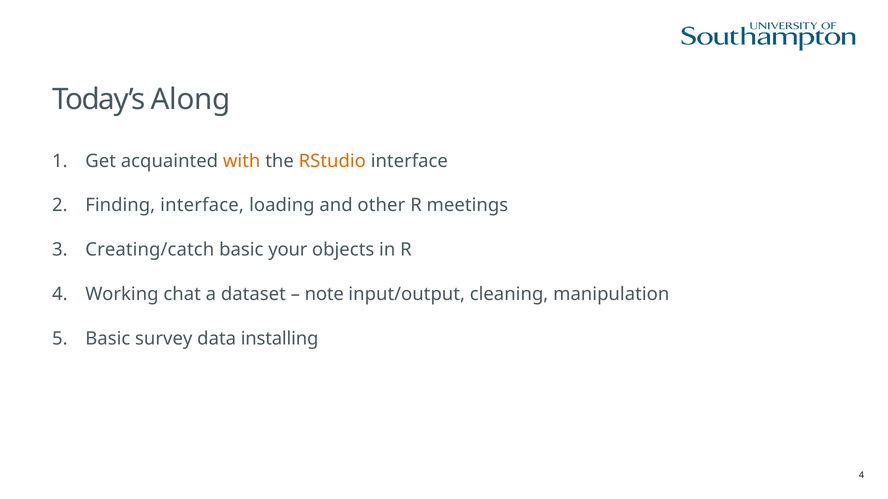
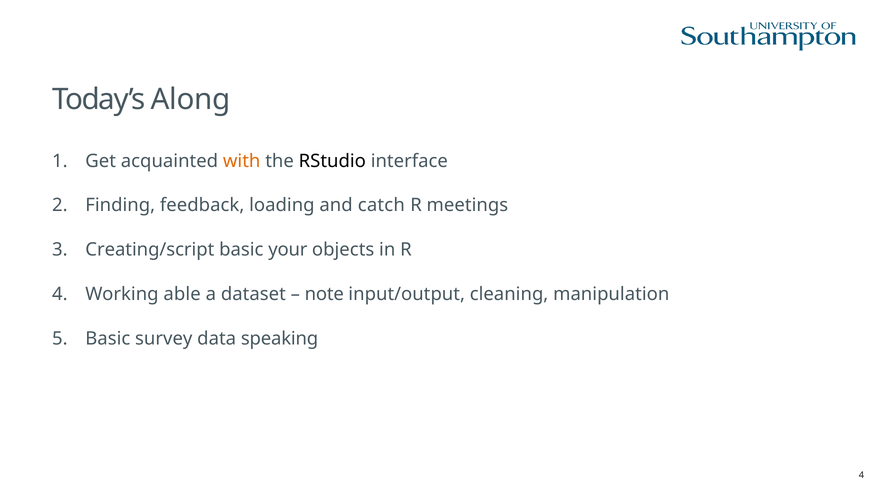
RStudio colour: orange -> black
Finding interface: interface -> feedback
other: other -> catch
Creating/catch: Creating/catch -> Creating/script
chat: chat -> able
installing: installing -> speaking
